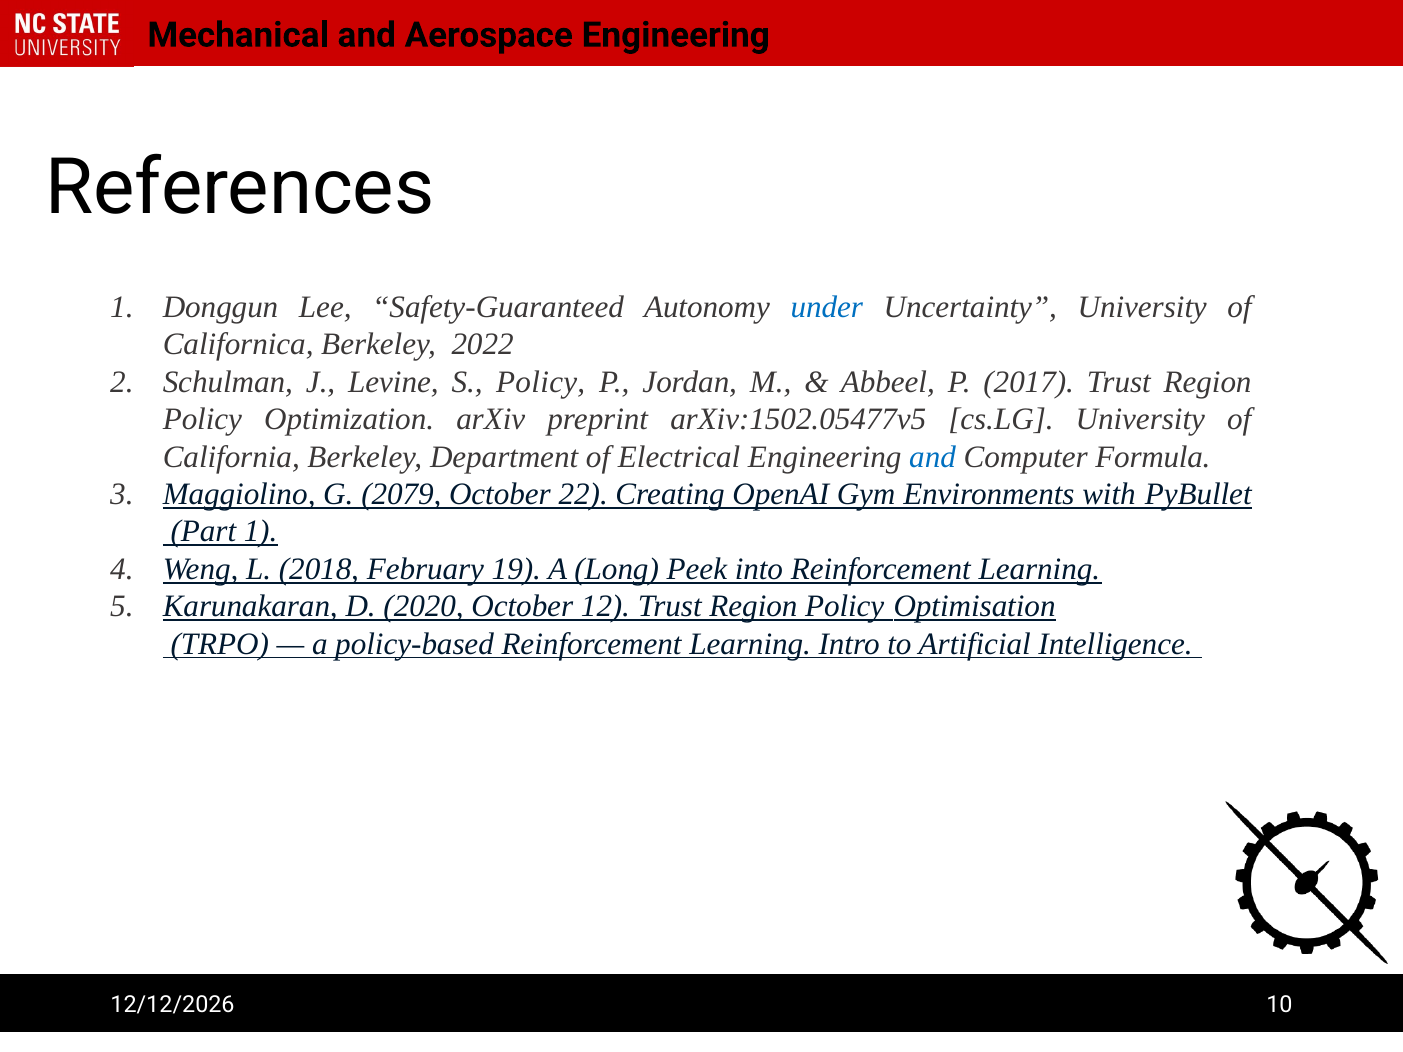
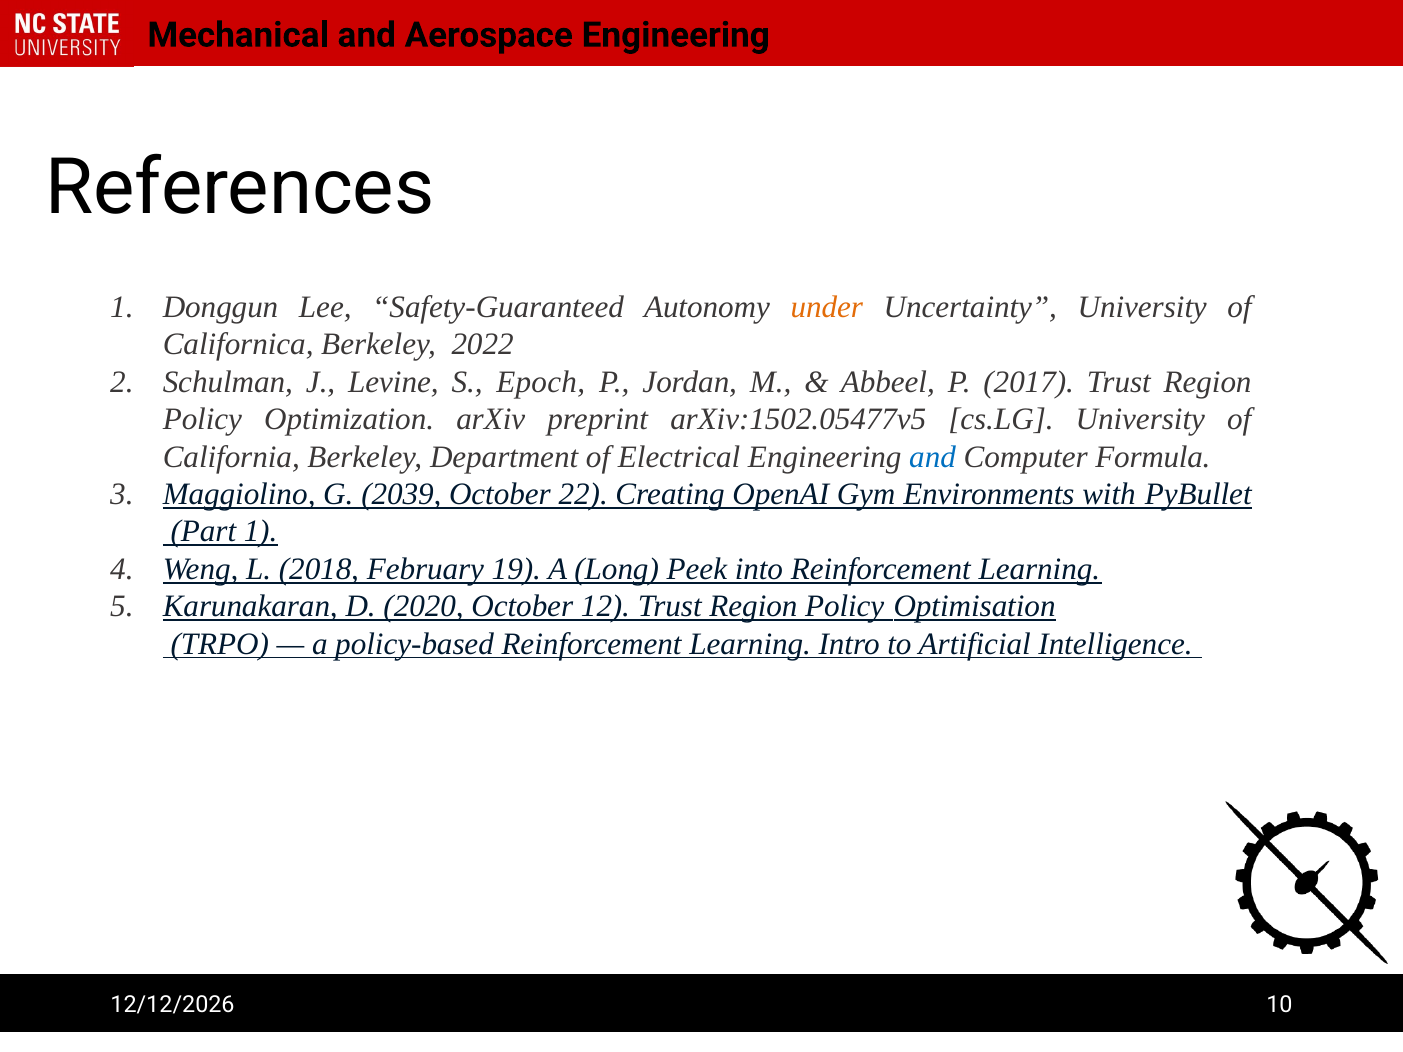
under colour: blue -> orange
S Policy: Policy -> Epoch
2079: 2079 -> 2039
